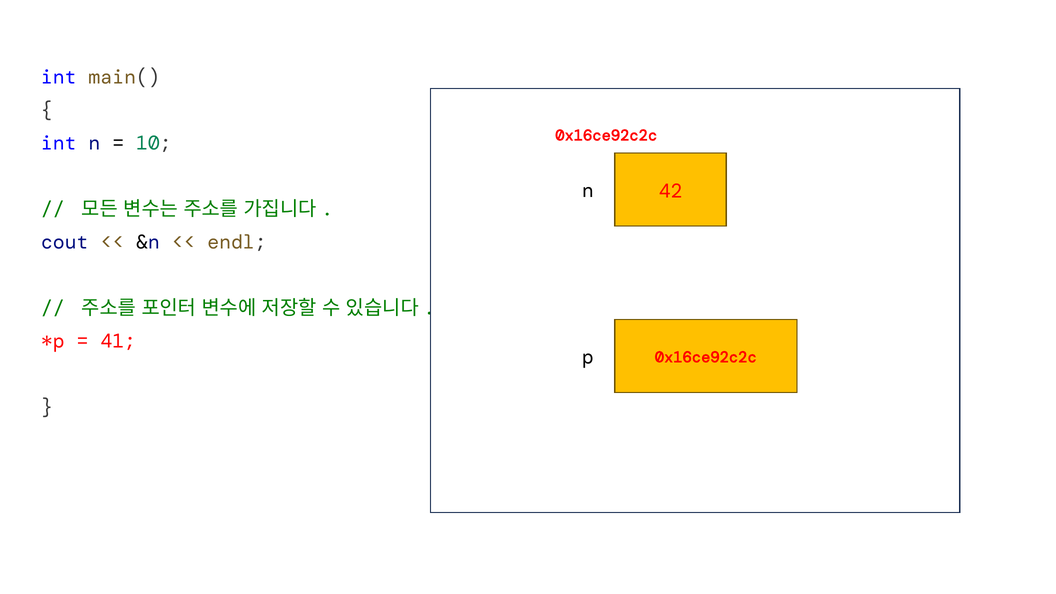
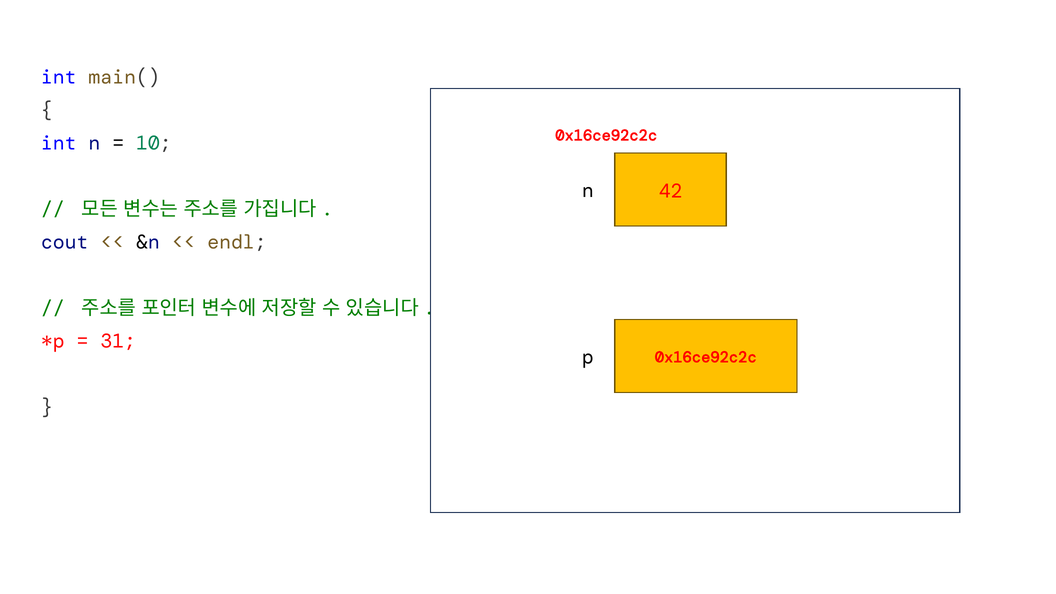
41: 41 -> 31
